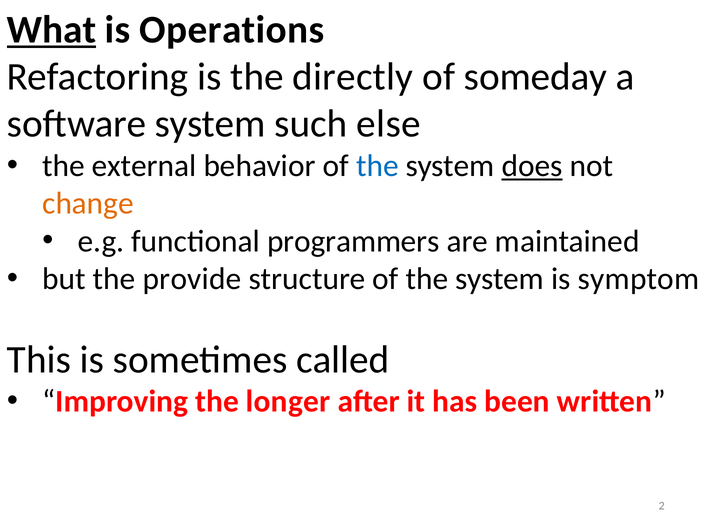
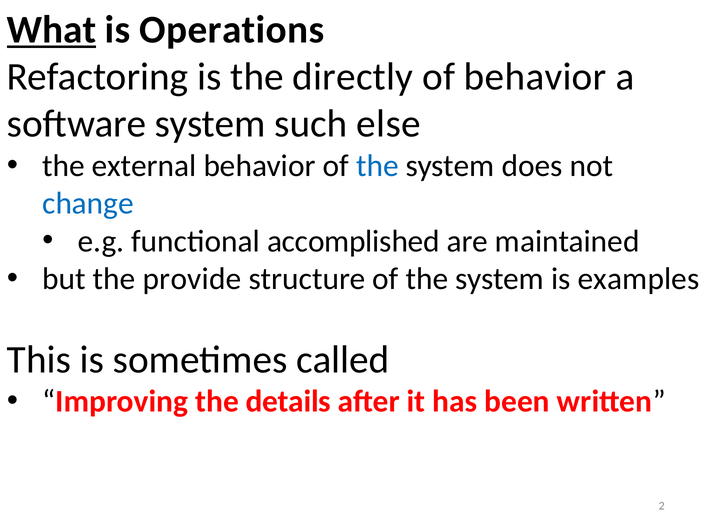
of someday: someday -> behavior
does underline: present -> none
change colour: orange -> blue
programmers: programmers -> accomplished
symptom: symptom -> examples
longer: longer -> details
